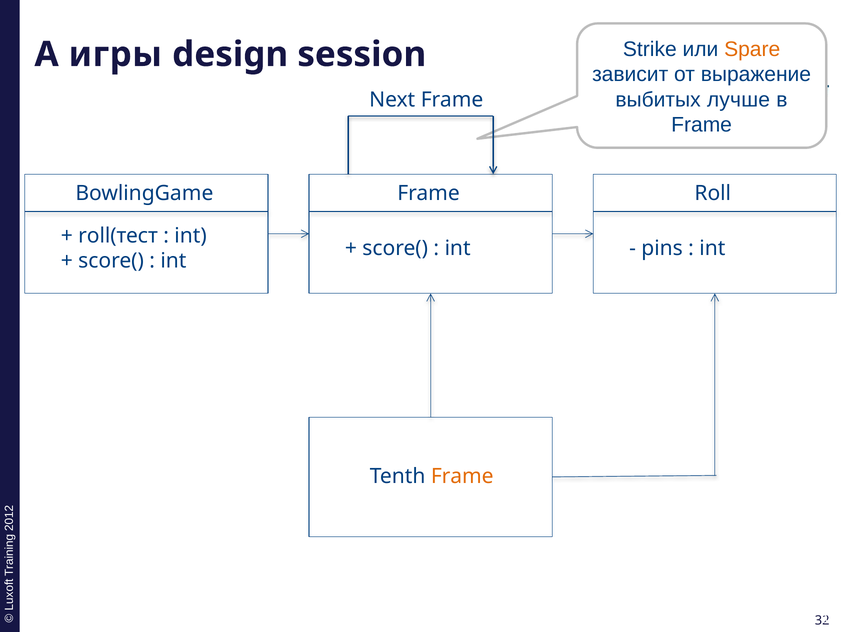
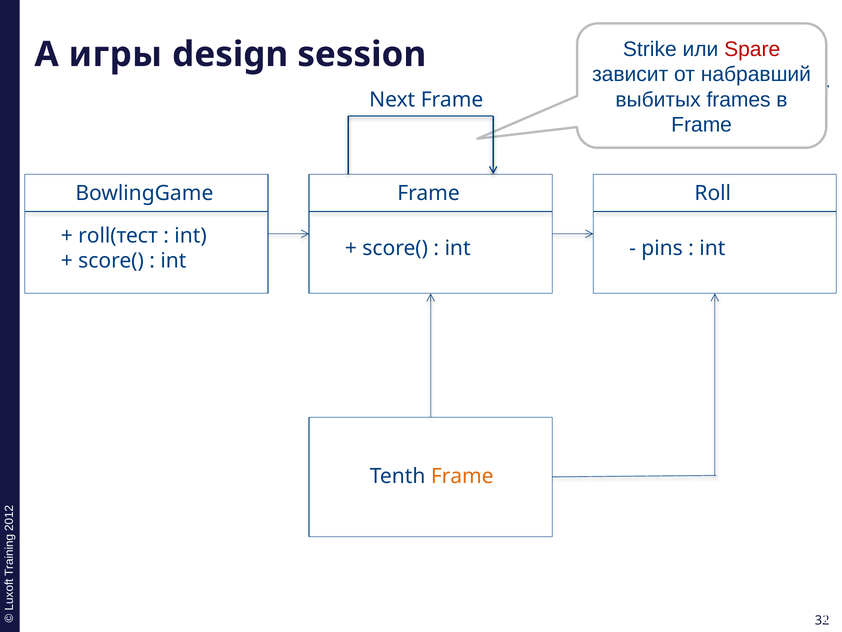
Spare colour: orange -> red
выражение: выражение -> набравший
лучше: лучше -> frames
